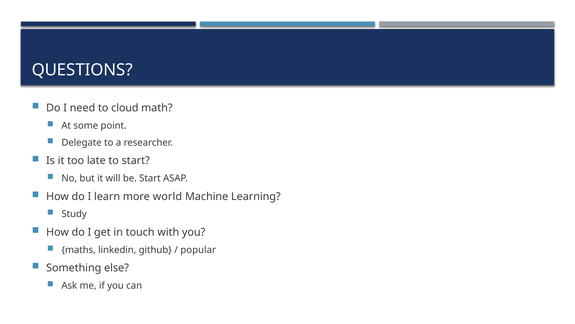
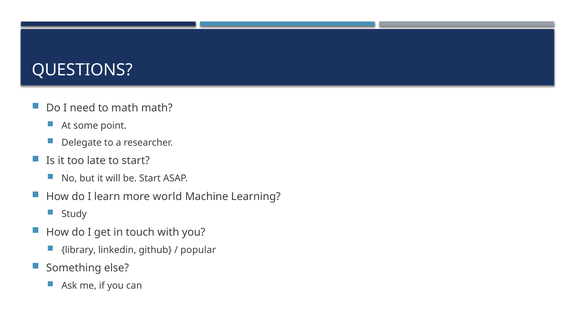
to cloud: cloud -> math
maths: maths -> library
